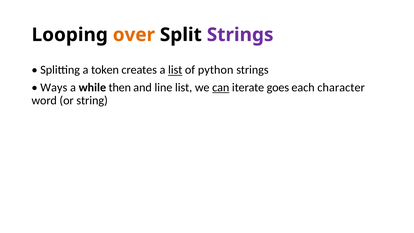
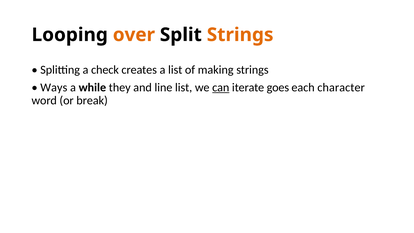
Strings at (240, 35) colour: purple -> orange
token: token -> check
list at (175, 70) underline: present -> none
python: python -> making
then: then -> they
string: string -> break
